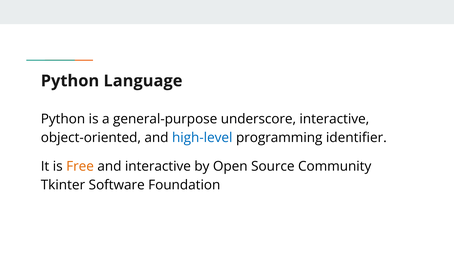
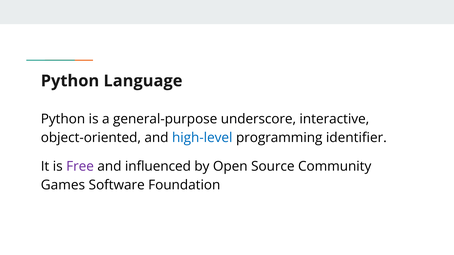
Free colour: orange -> purple
and interactive: interactive -> influenced
Tkinter: Tkinter -> Games
